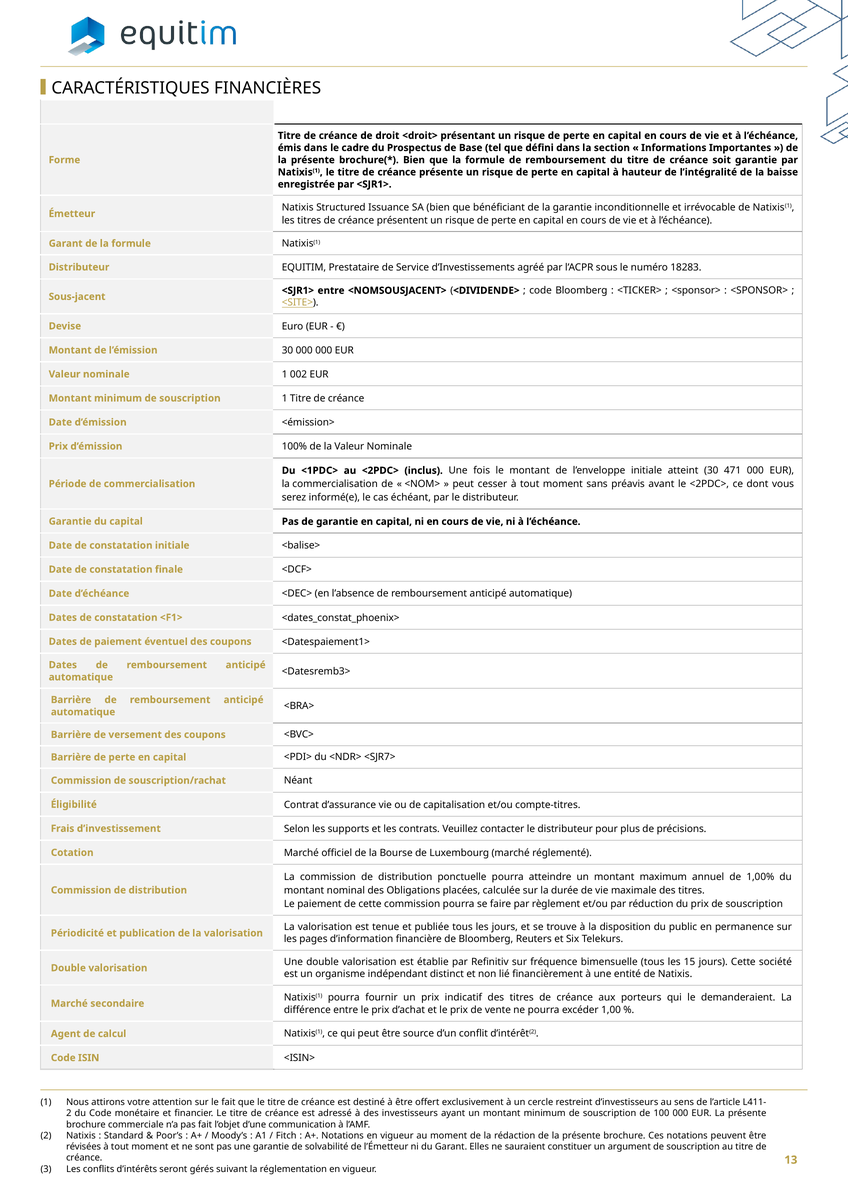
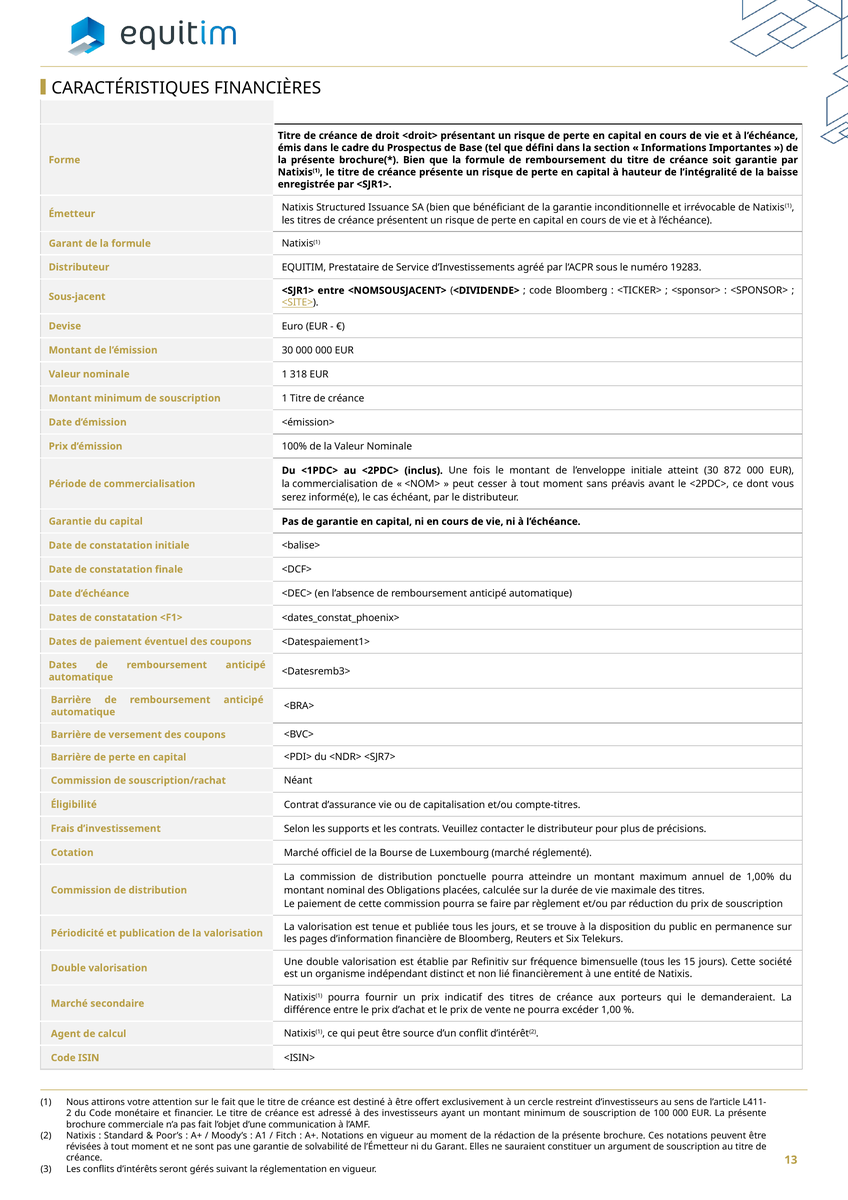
18283: 18283 -> 19283
002: 002 -> 318
471: 471 -> 872
